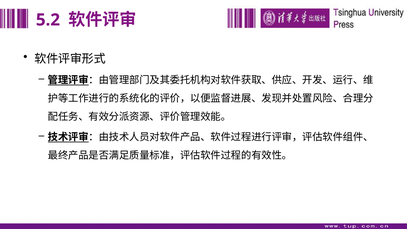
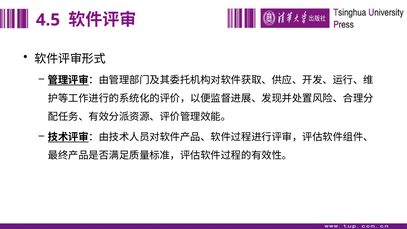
5.2: 5.2 -> 4.5
